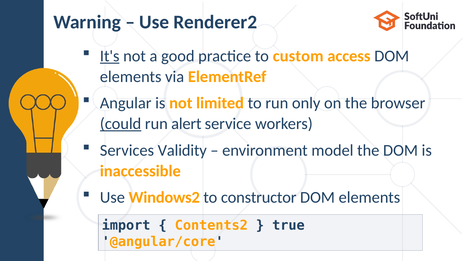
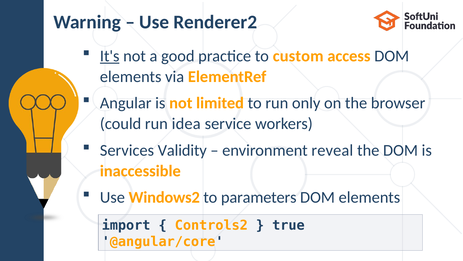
could underline: present -> none
alert: alert -> idea
model: model -> reveal
constructor: constructor -> parameters
Contents2: Contents2 -> Controls2
